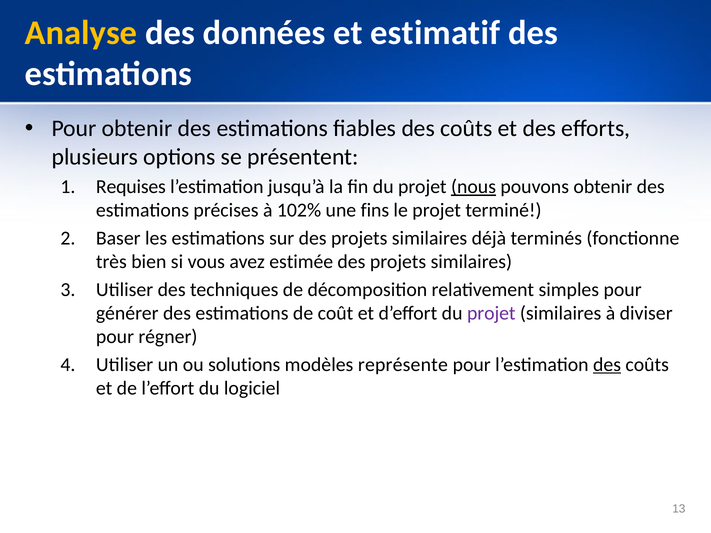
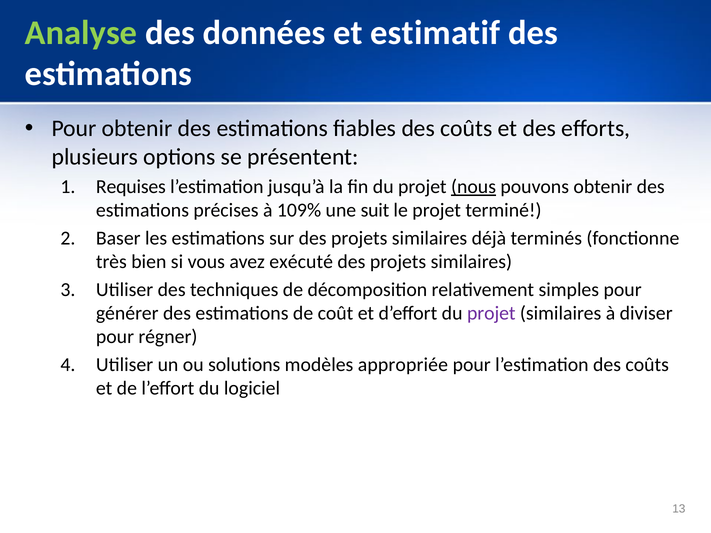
Analyse colour: yellow -> light green
102%: 102% -> 109%
fins: fins -> suit
estimée: estimée -> exécuté
représente: représente -> appropriée
des at (607, 365) underline: present -> none
